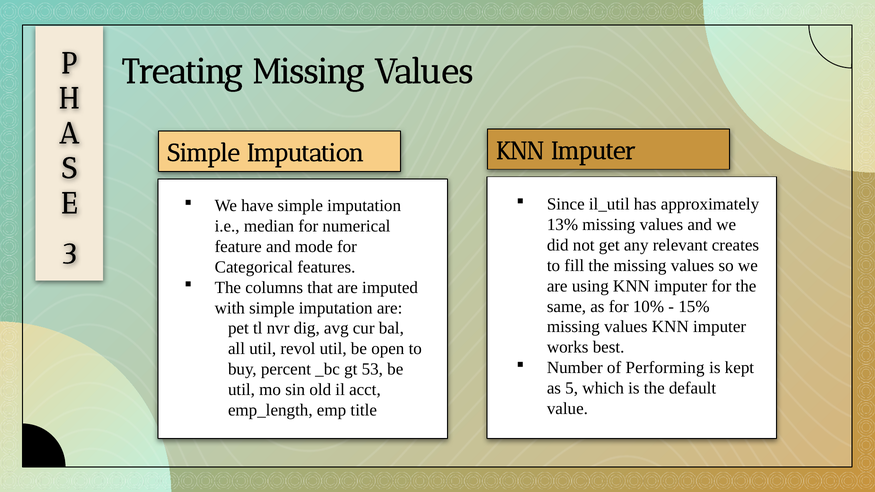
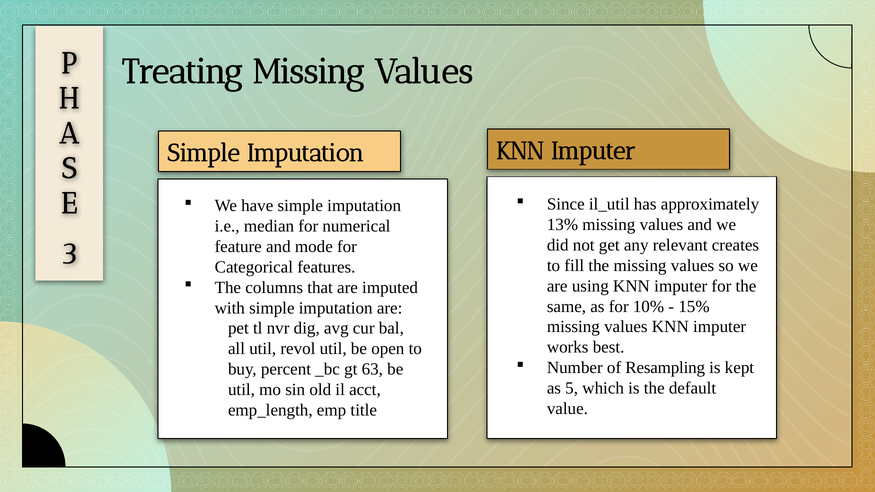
Performing: Performing -> Resampling
53: 53 -> 63
